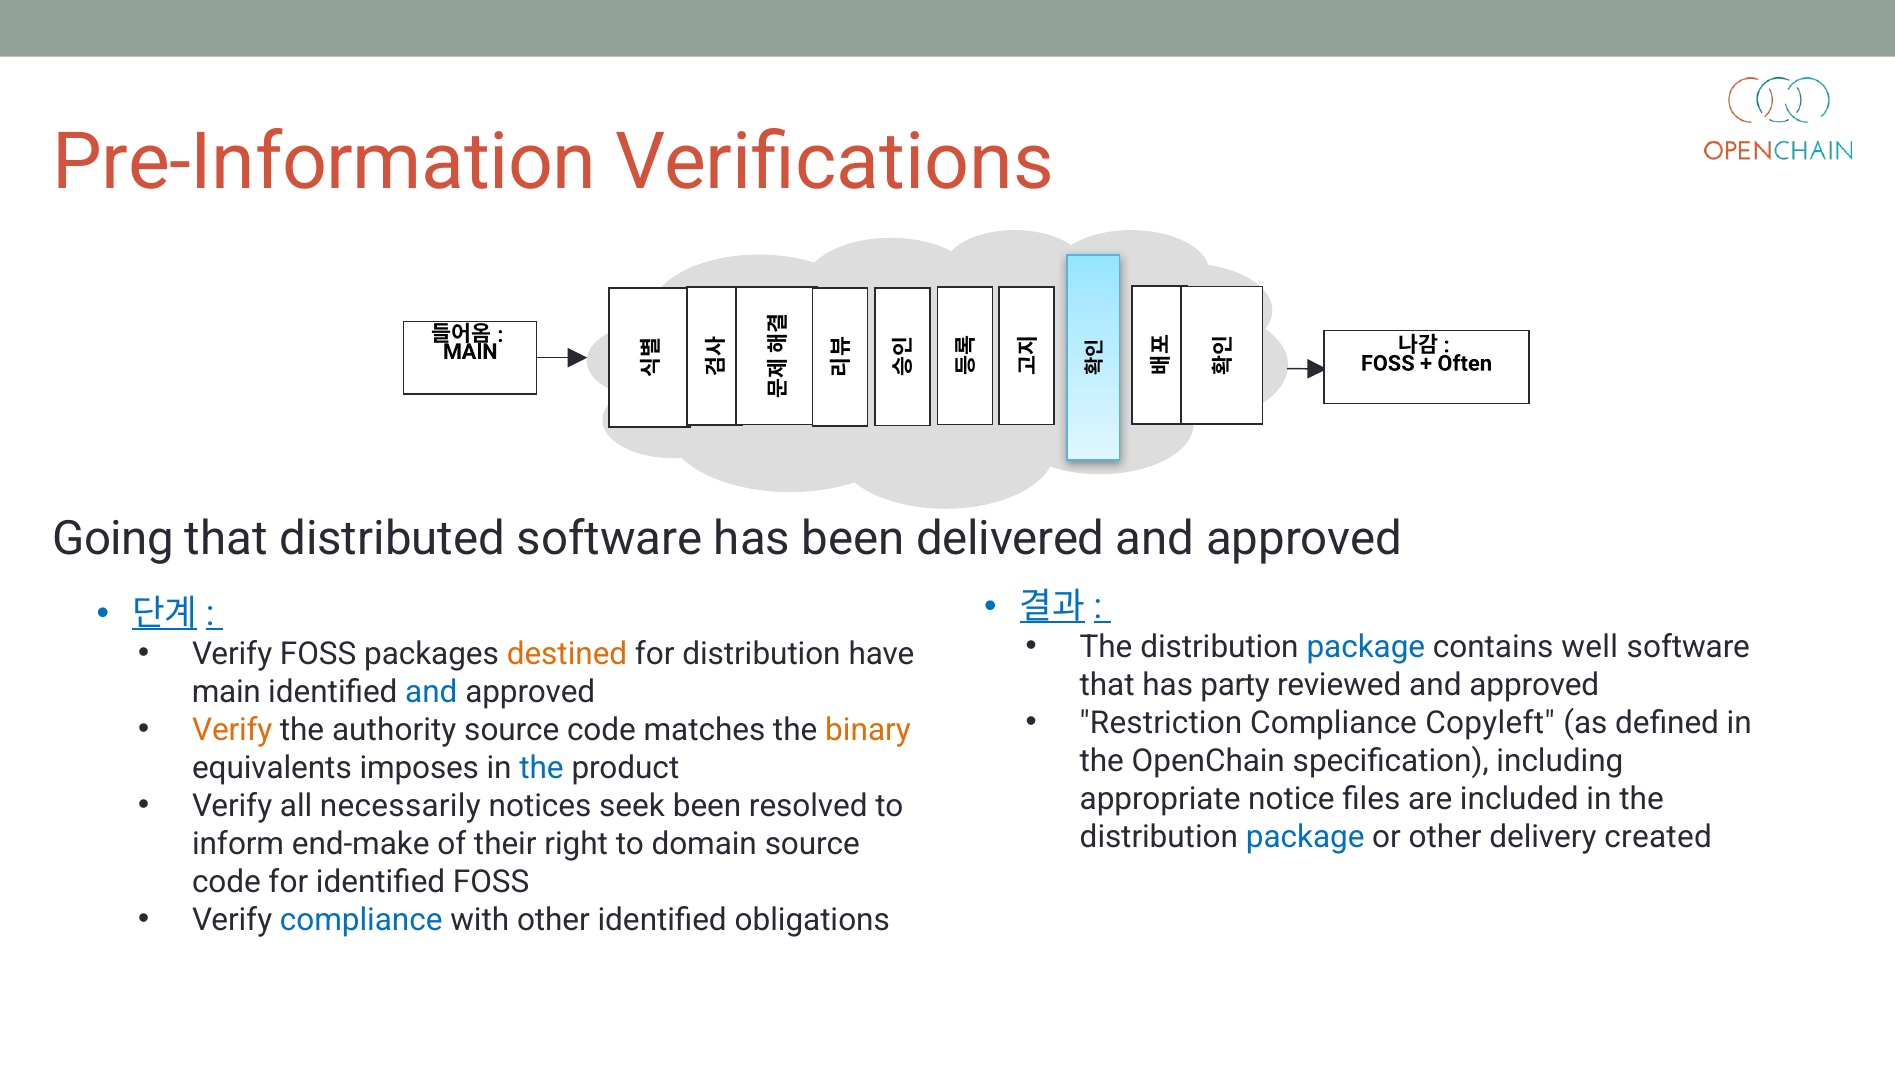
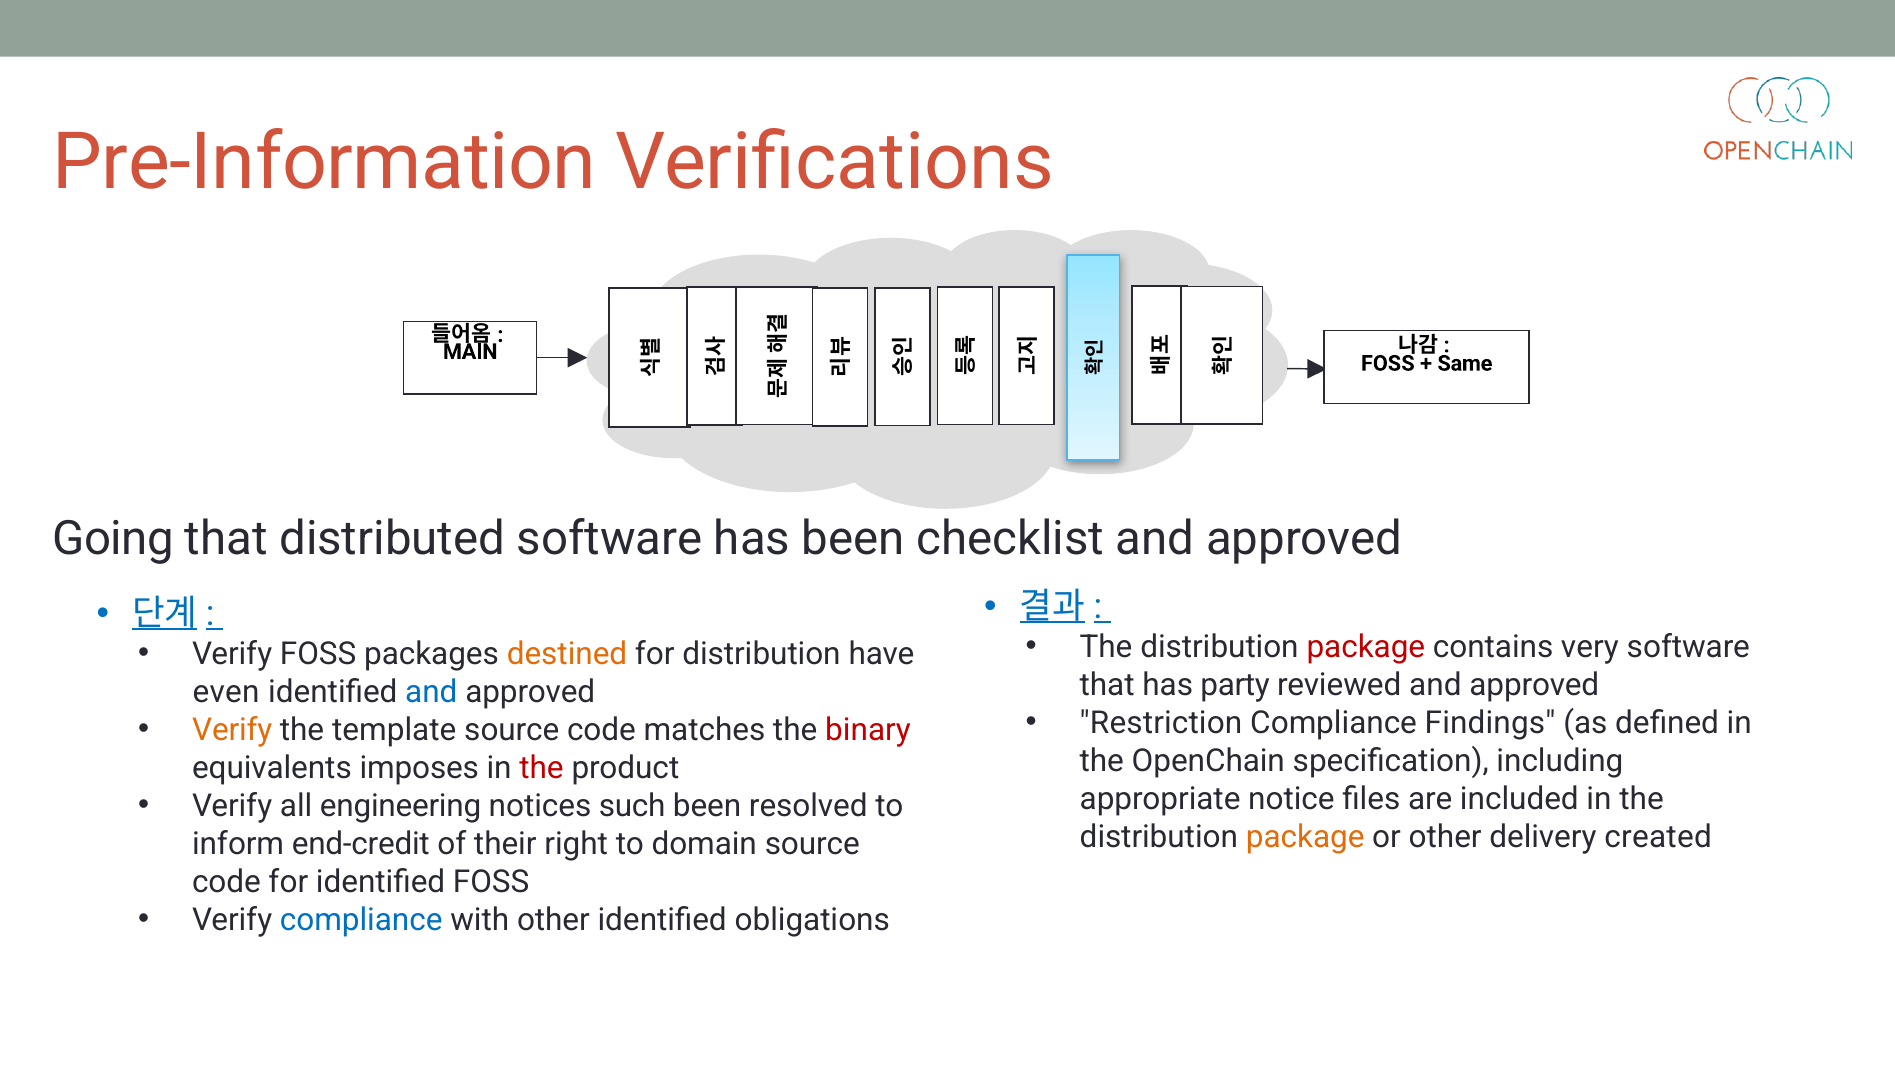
Often: Often -> Same
delivered: delivered -> checklist
package at (1366, 647) colour: blue -> red
well: well -> very
main at (226, 692): main -> even
Copyleft: Copyleft -> Findings
authority: authority -> template
binary colour: orange -> red
the at (541, 768) colour: blue -> red
necessarily: necessarily -> engineering
seek: seek -> such
package at (1305, 837) colour: blue -> orange
end-make: end-make -> end-credit
